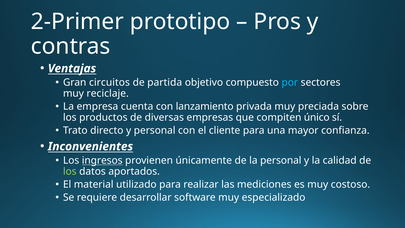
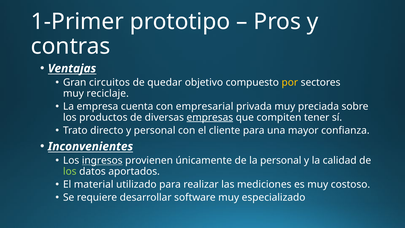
2-Primer: 2-Primer -> 1-Primer
partida: partida -> quedar
por colour: light blue -> yellow
lanzamiento: lanzamiento -> empresarial
empresas underline: none -> present
único: único -> tener
